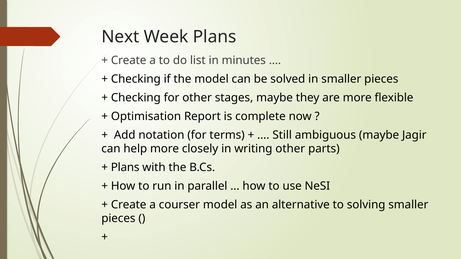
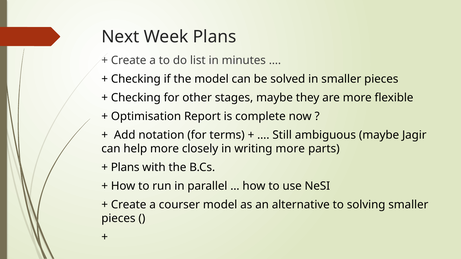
writing other: other -> more
